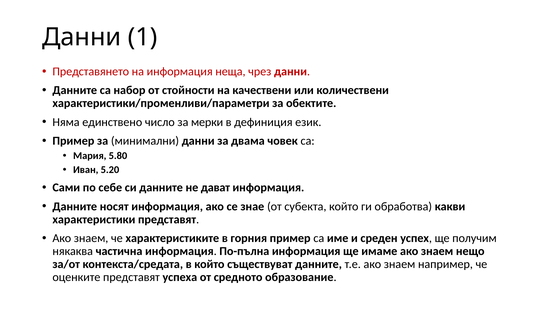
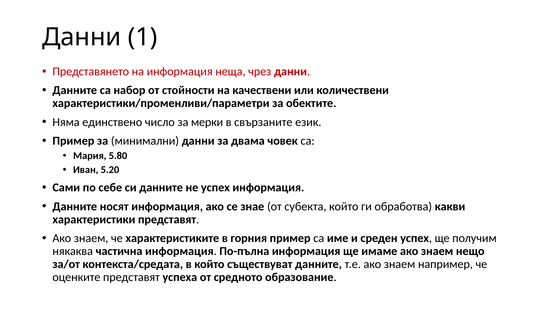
дефиниция: дефиниция -> свързаните
не дават: дават -> успех
